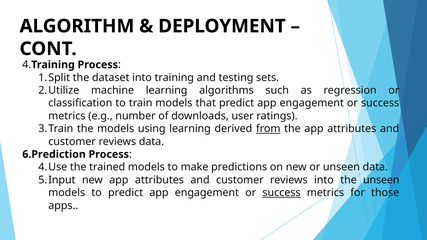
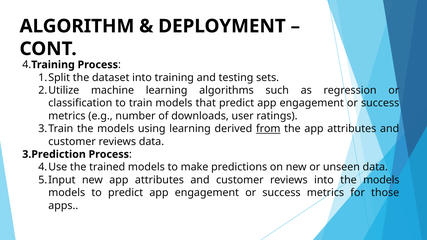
6.Prediction: 6.Prediction -> 3.Prediction
into the unseen: unseen -> models
success at (282, 193) underline: present -> none
